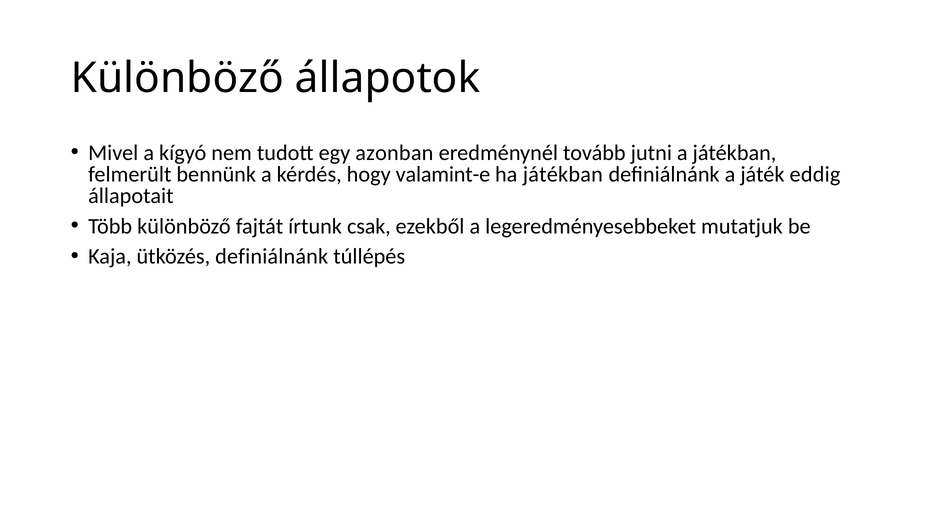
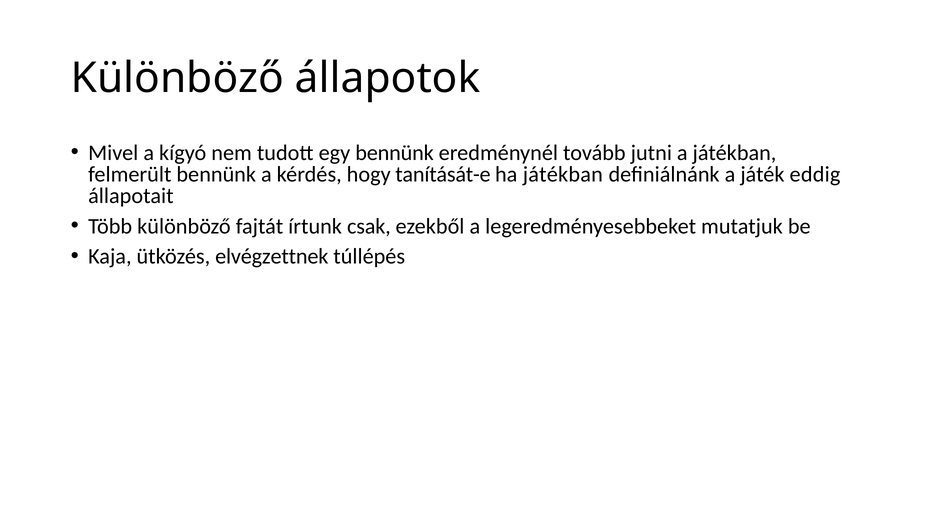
egy azonban: azonban -> bennünk
valamint-e: valamint-e -> tanítását-e
ütközés definiálnánk: definiálnánk -> elvégzettnek
